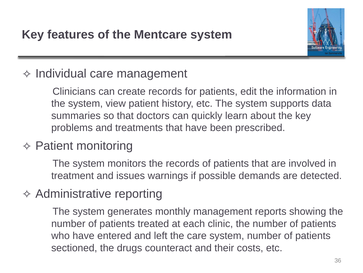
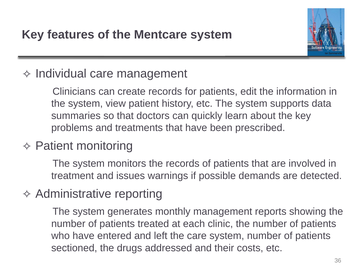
counteract: counteract -> addressed
